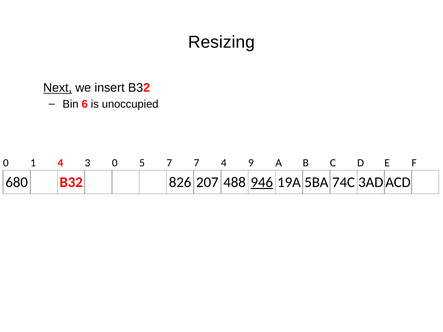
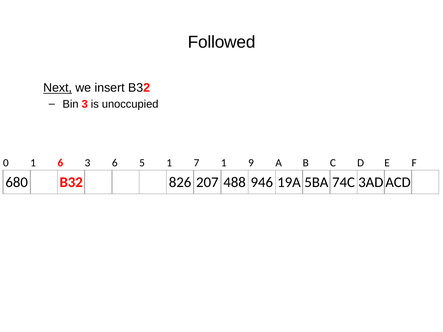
Resizing: Resizing -> Followed
Bin 6: 6 -> 3
1 4: 4 -> 6
3 0: 0 -> 6
5 7: 7 -> 1
7 4: 4 -> 1
946 underline: present -> none
